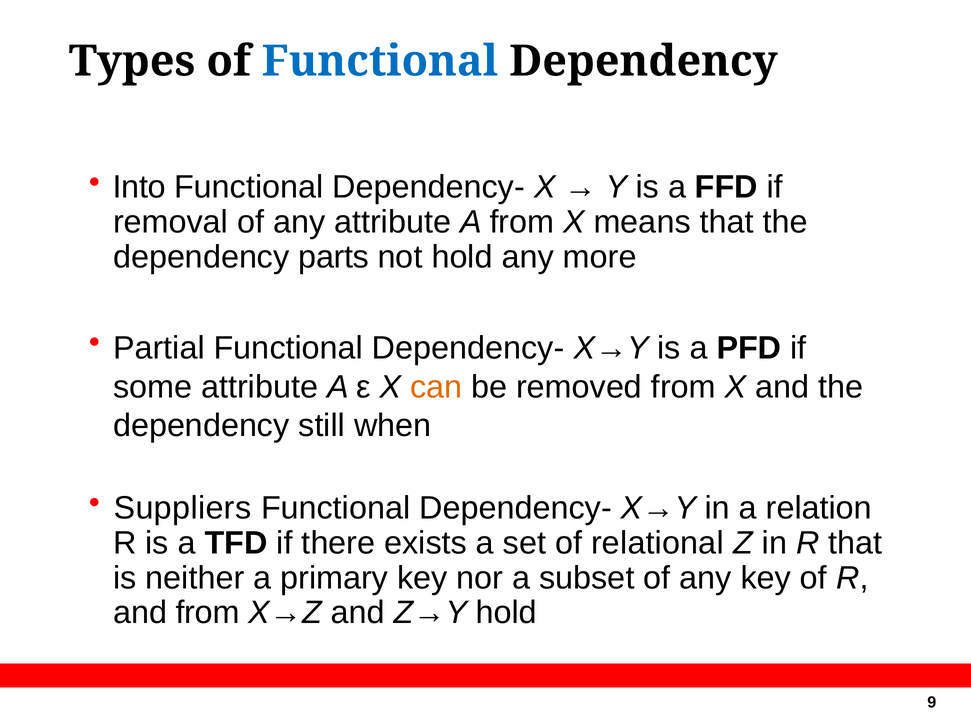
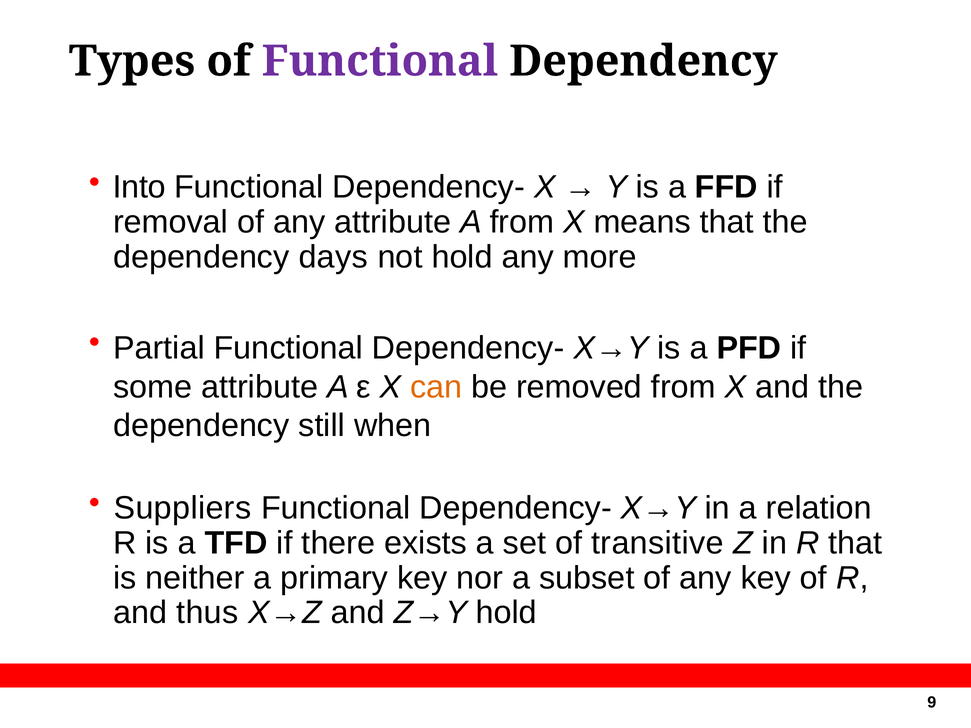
Functional at (380, 61) colour: blue -> purple
parts: parts -> days
relational: relational -> transitive
and from: from -> thus
